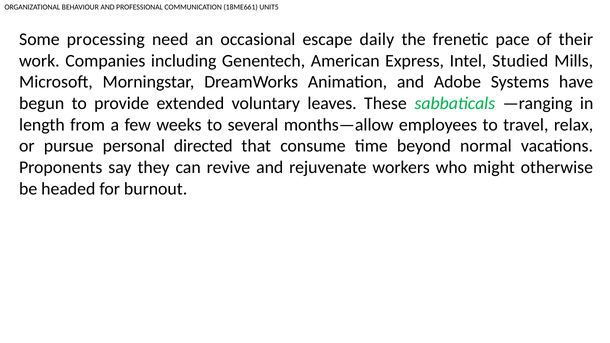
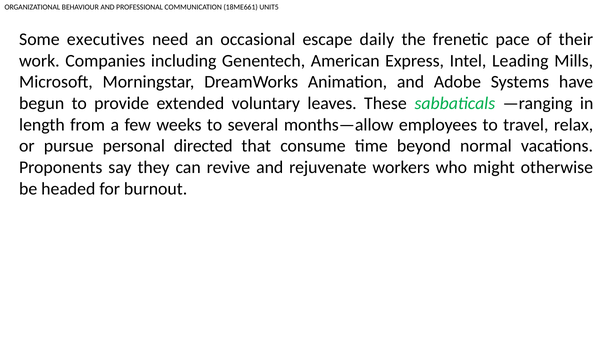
processing: processing -> executives
Studied: Studied -> Leading
